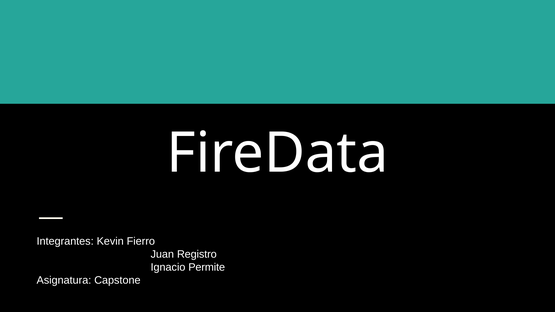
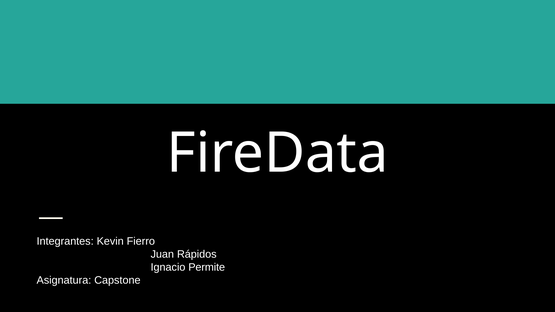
Registro: Registro -> Rápidos
